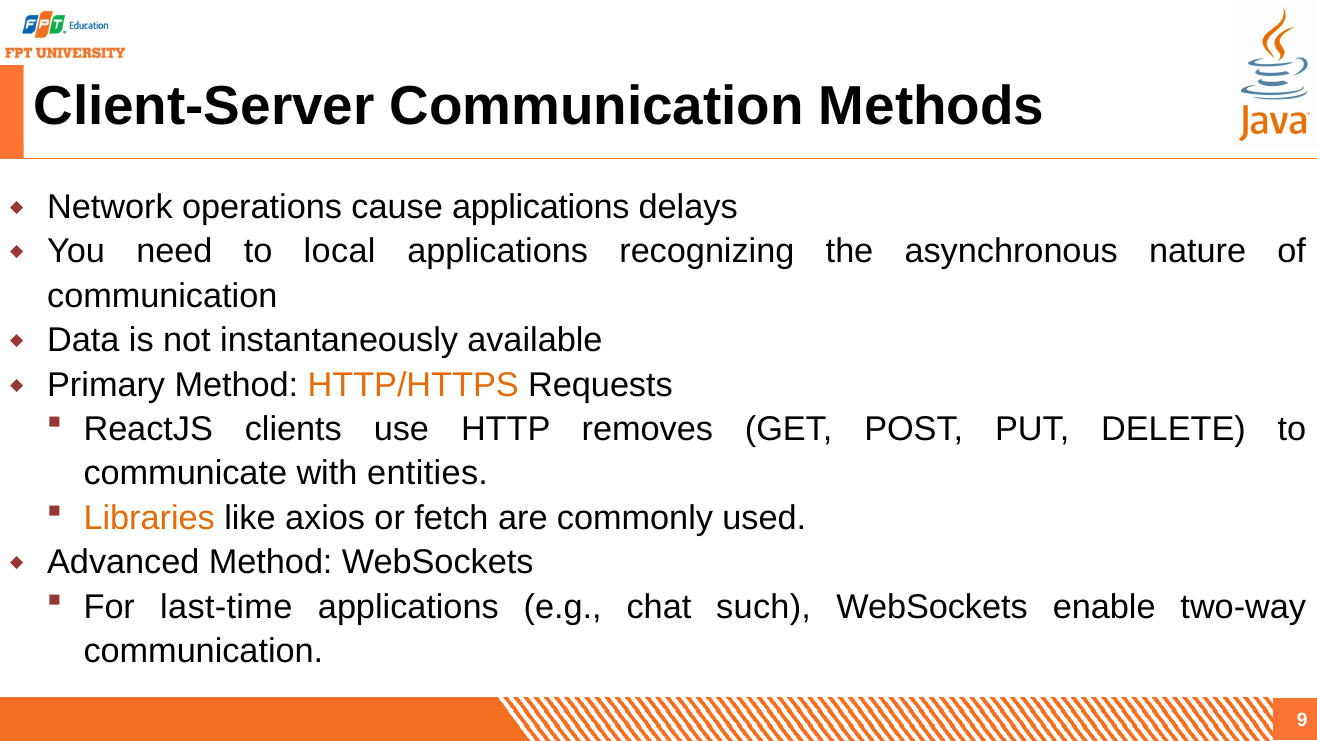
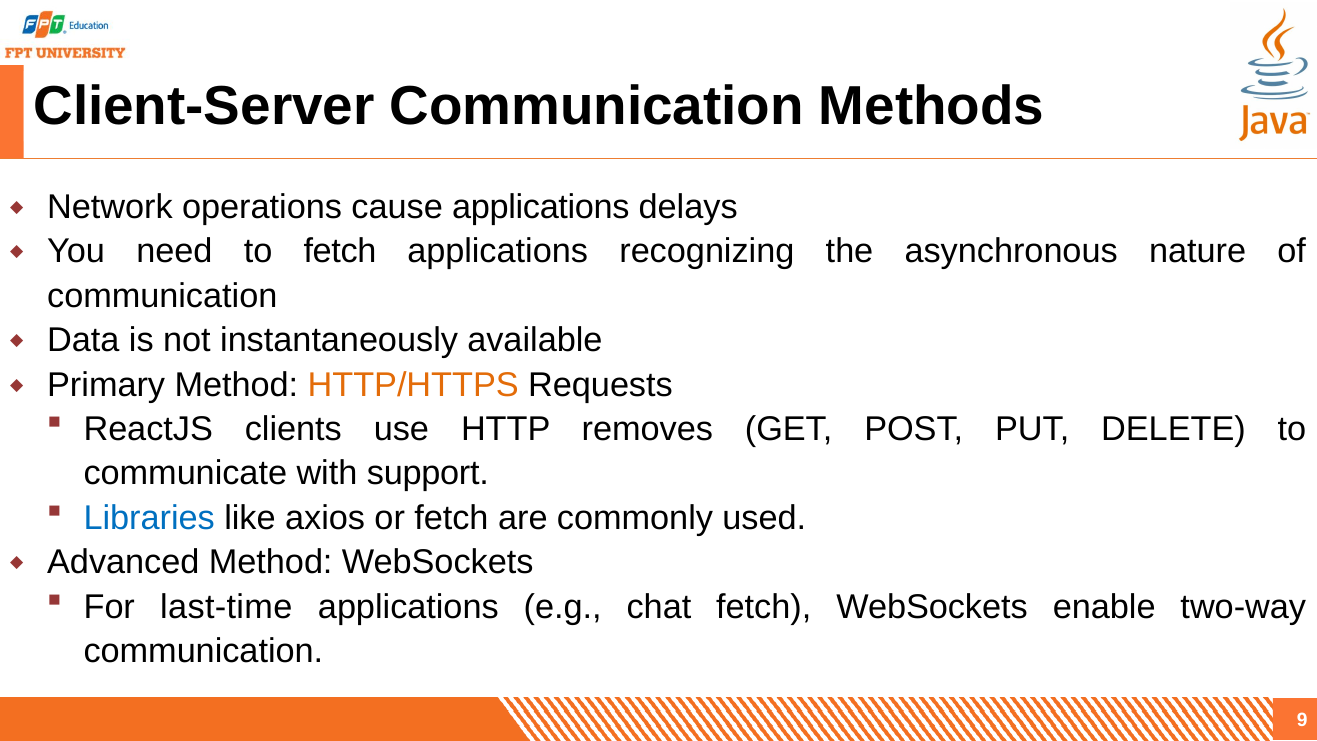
to local: local -> fetch
entities: entities -> support
Libraries colour: orange -> blue
chat such: such -> fetch
